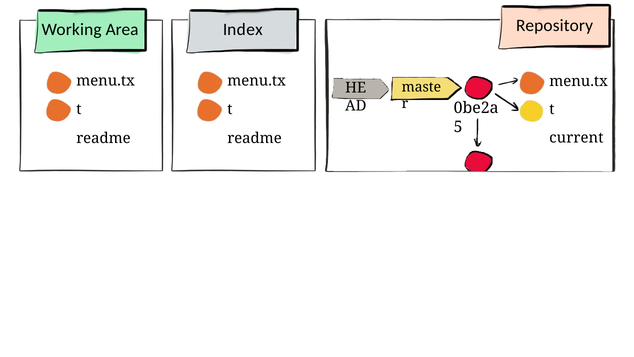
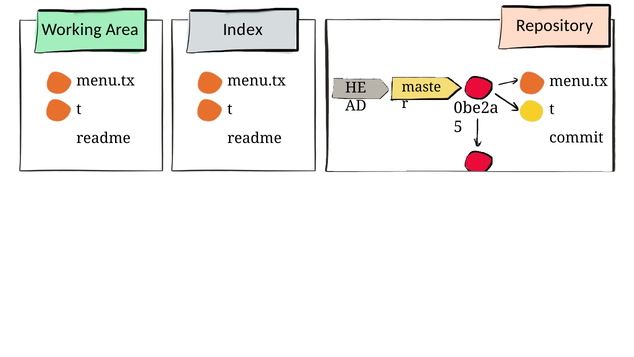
current: current -> commit
